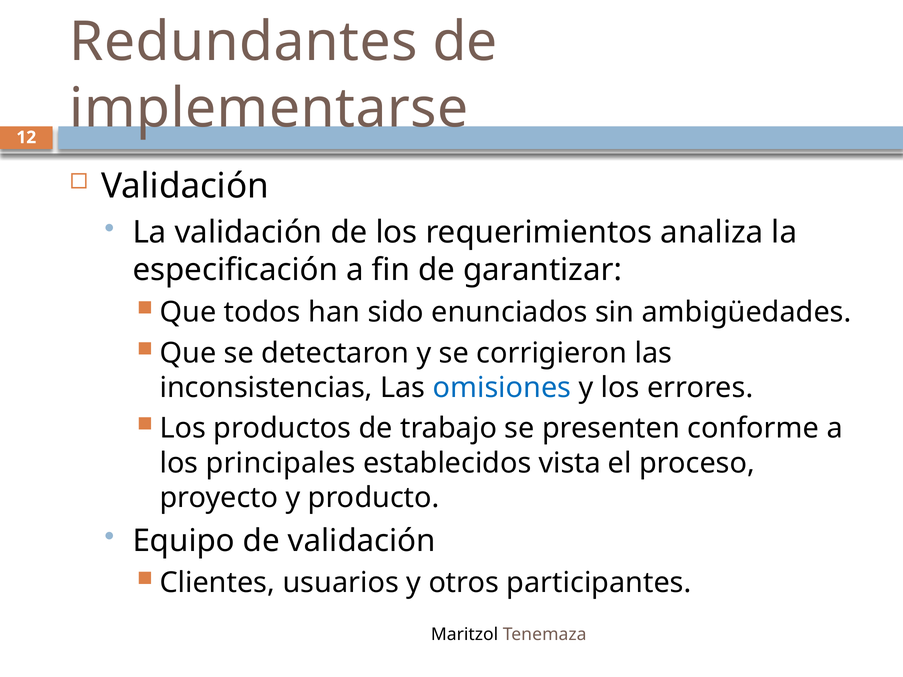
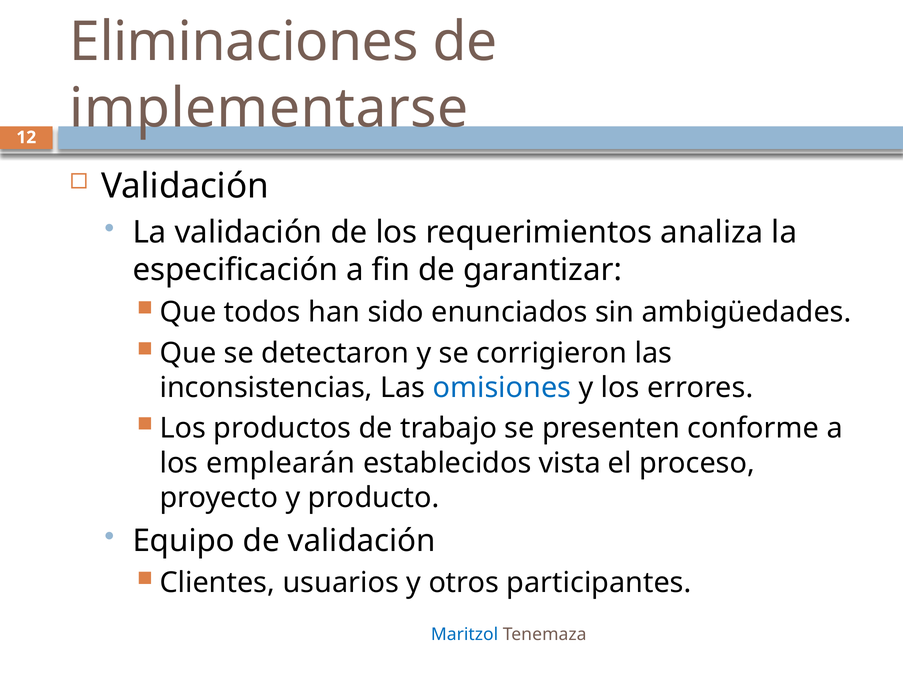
Redundantes: Redundantes -> Eliminaciones
principales: principales -> emplearán
Maritzol colour: black -> blue
